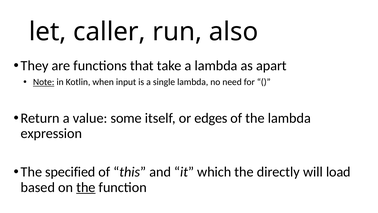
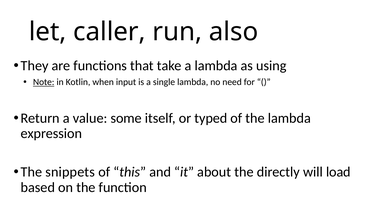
apart: apart -> using
edges: edges -> typed
specified: specified -> snippets
which: which -> about
the at (86, 187) underline: present -> none
